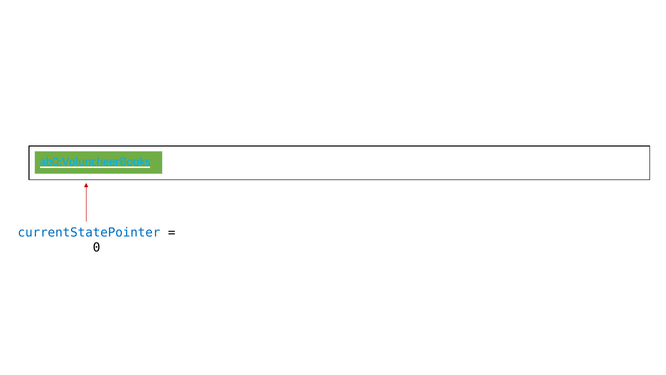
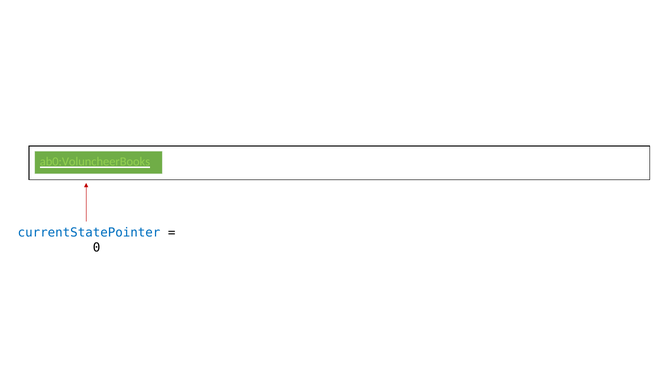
ab0:VoluncheerBooks colour: light blue -> light green
